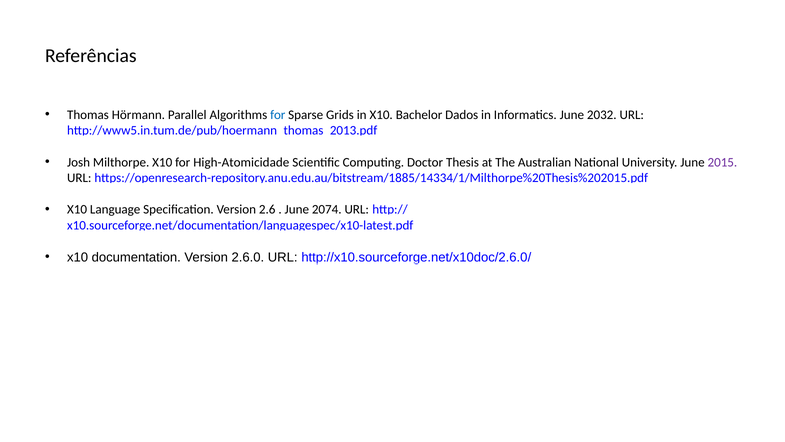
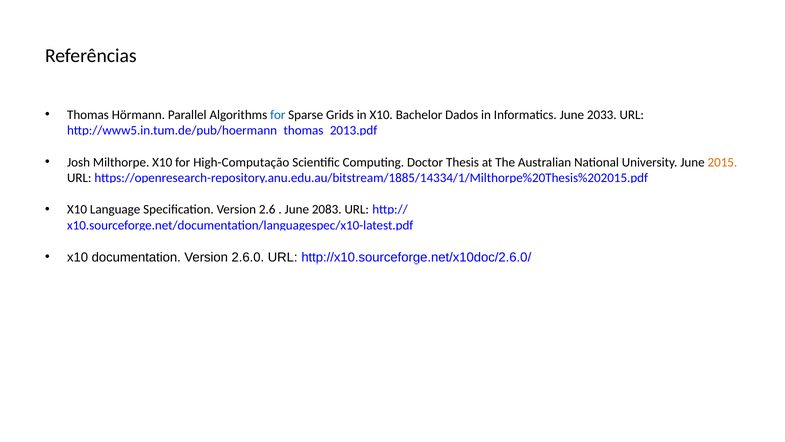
2032: 2032 -> 2033
High-Atomicidade: High-Atomicidade -> High-Computação
2015 colour: purple -> orange
2074: 2074 -> 2083
